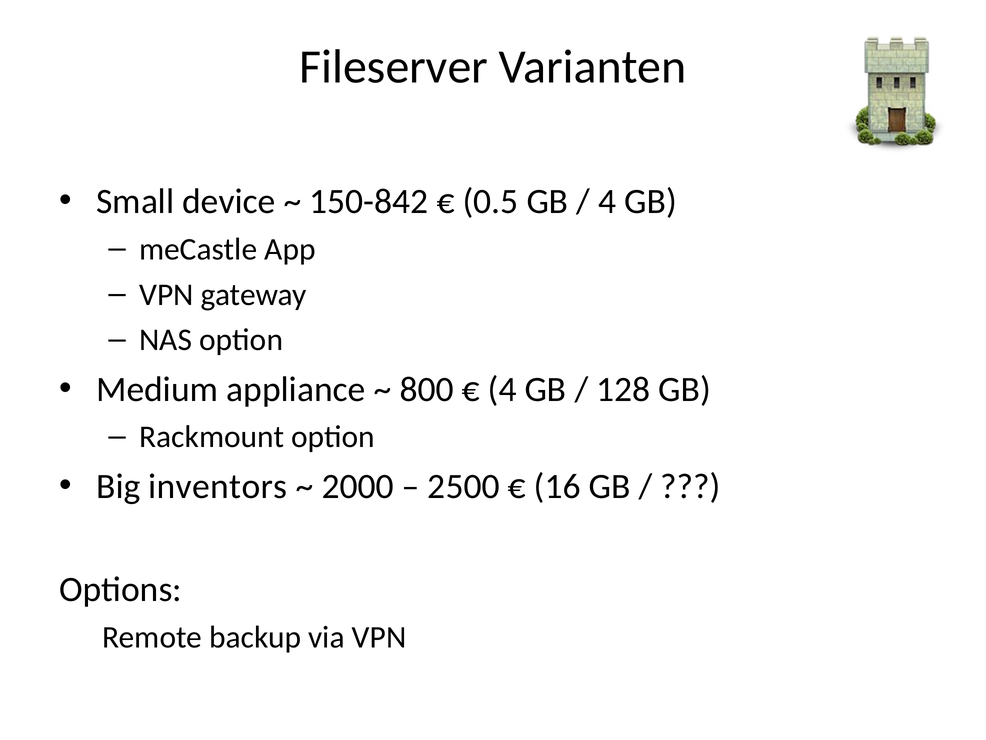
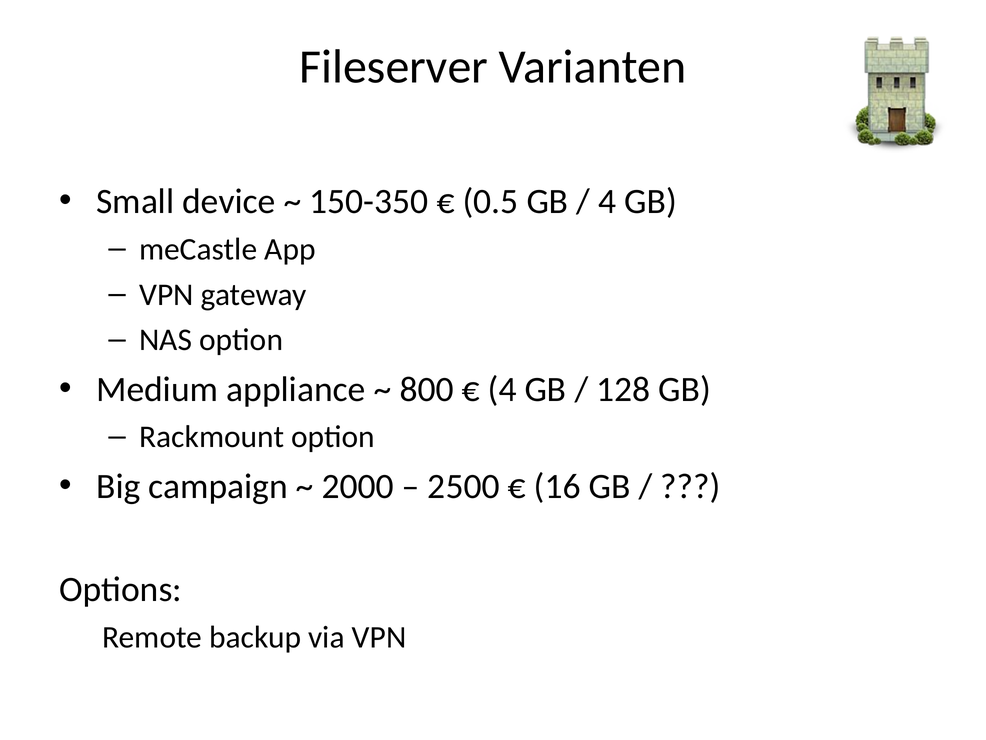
150-842: 150-842 -> 150-350
inventors: inventors -> campaign
